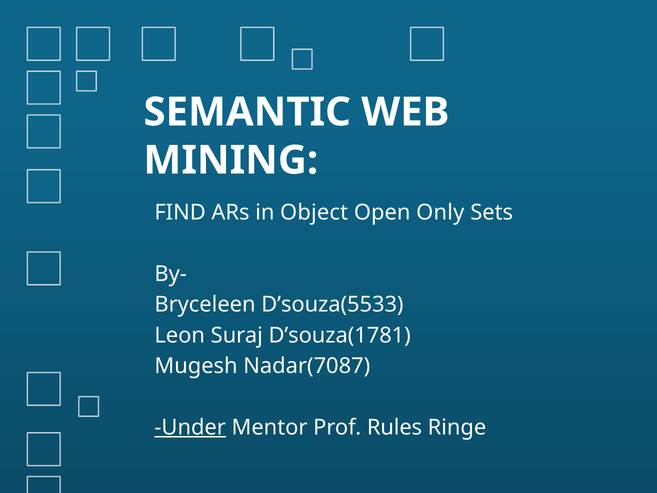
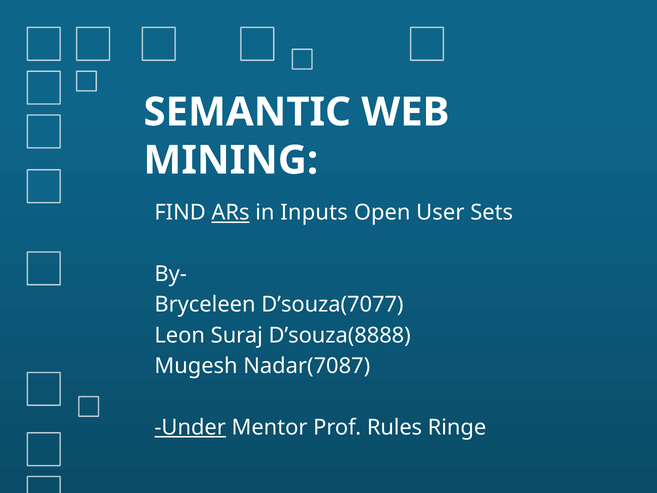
ARs underline: none -> present
Object: Object -> Inputs
Only: Only -> User
D’souza(5533: D’souza(5533 -> D’souza(7077
D’souza(1781: D’souza(1781 -> D’souza(8888
